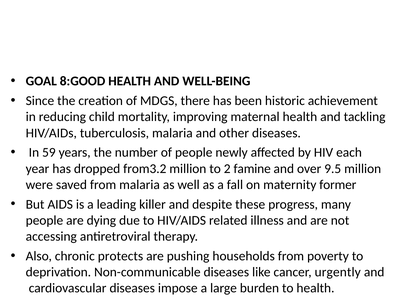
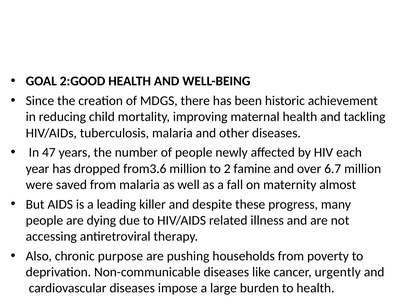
8:GOOD: 8:GOOD -> 2:GOOD
59: 59 -> 47
from3.2: from3.2 -> from3.6
9.5: 9.5 -> 6.7
former: former -> almost
protects: protects -> purpose
